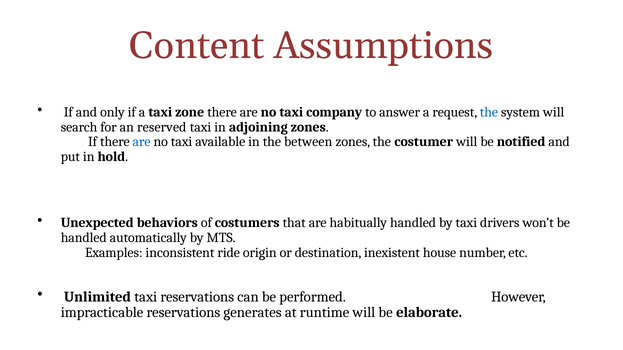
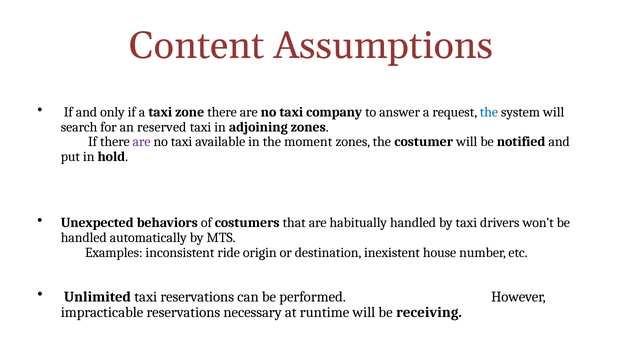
are at (142, 142) colour: blue -> purple
between: between -> moment
generates: generates -> necessary
elaborate: elaborate -> receiving
